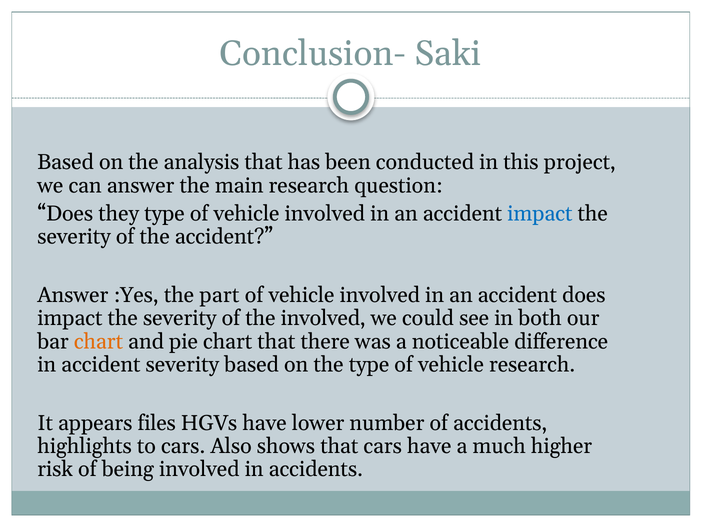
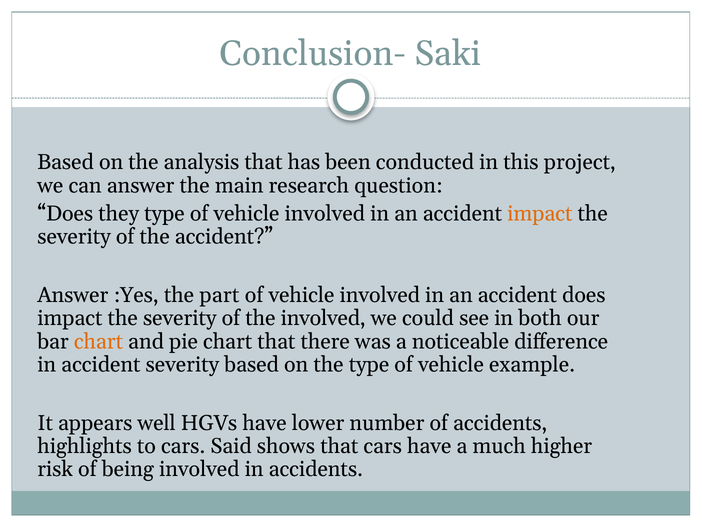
impact at (540, 213) colour: blue -> orange
vehicle research: research -> example
files: files -> well
Also: Also -> Said
